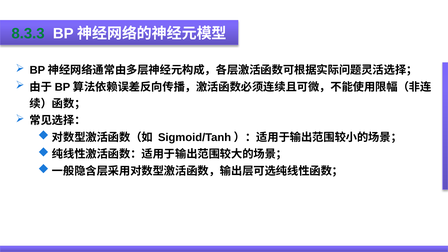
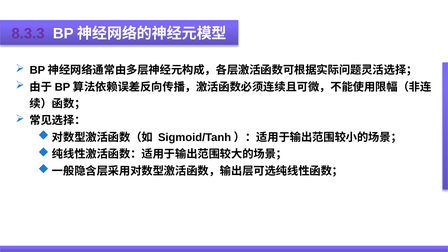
8.3.3 colour: green -> purple
